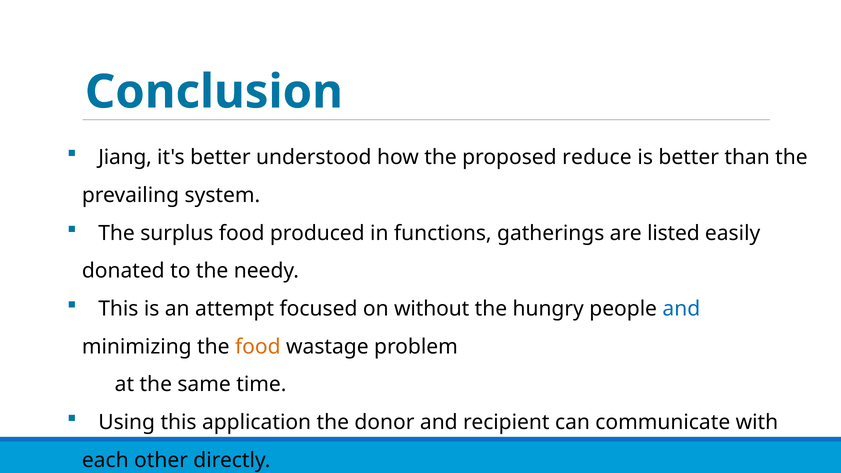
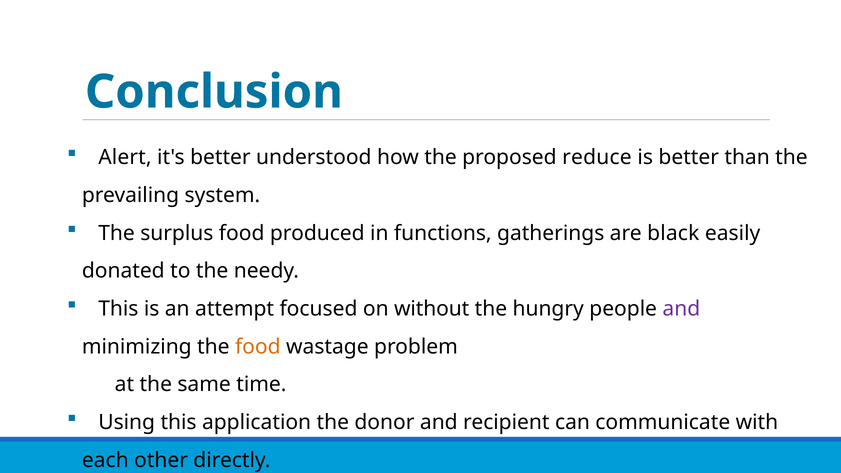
Jiang: Jiang -> Alert
listed: listed -> black
and at (681, 309) colour: blue -> purple
